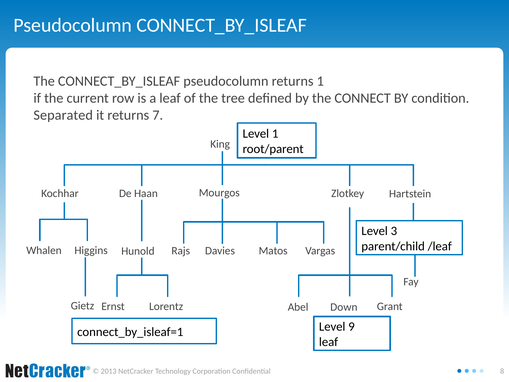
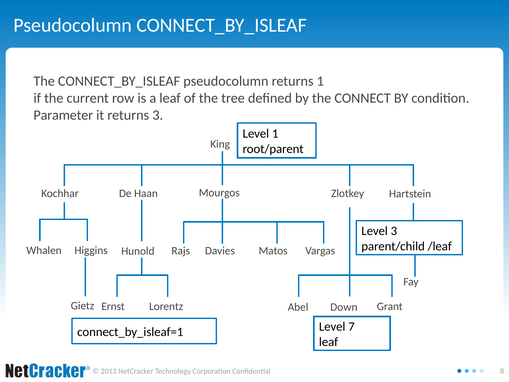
Separated: Separated -> Parameter
returns 7: 7 -> 3
9: 9 -> 7
